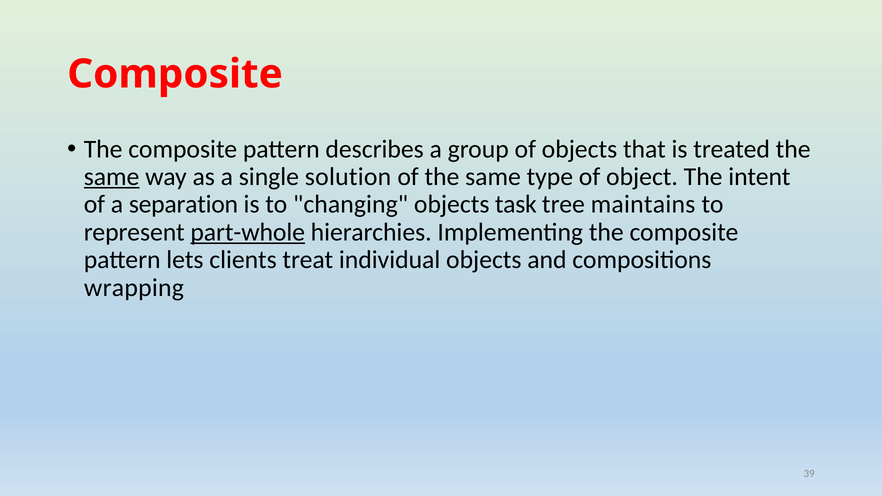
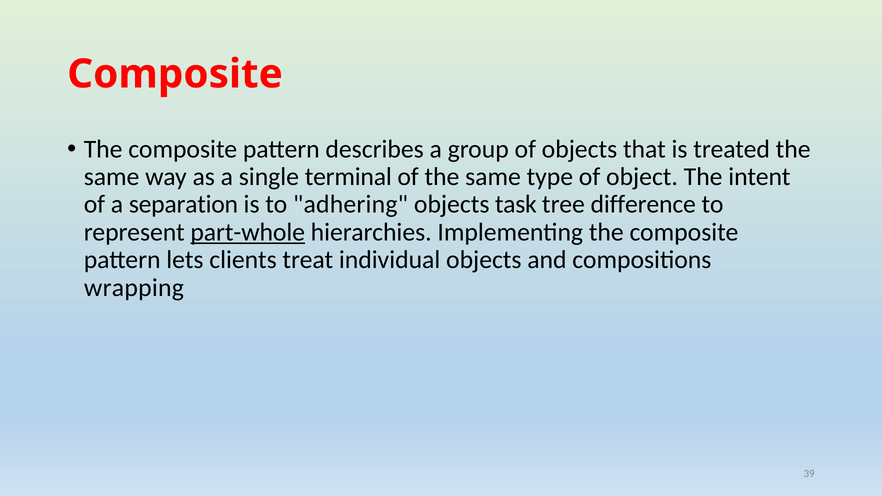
same at (112, 177) underline: present -> none
solution: solution -> terminal
changing: changing -> adhering
maintains: maintains -> difference
